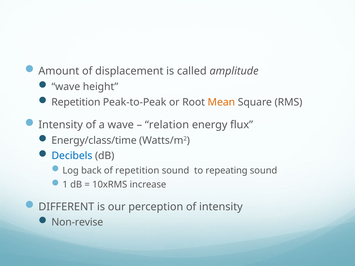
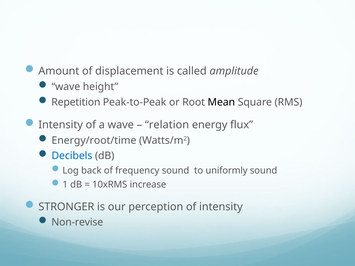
Mean colour: orange -> black
Energy/class/time: Energy/class/time -> Energy/root/time
of repetition: repetition -> frequency
repeating: repeating -> uniformly
DIFFERENT: DIFFERENT -> STRONGER
